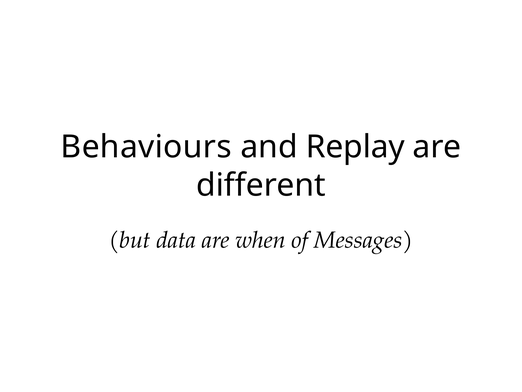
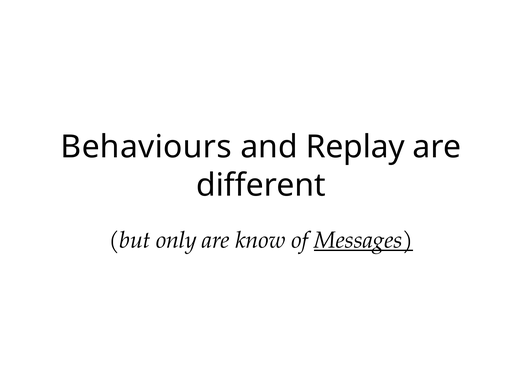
data: data -> only
when: when -> know
Messages underline: none -> present
